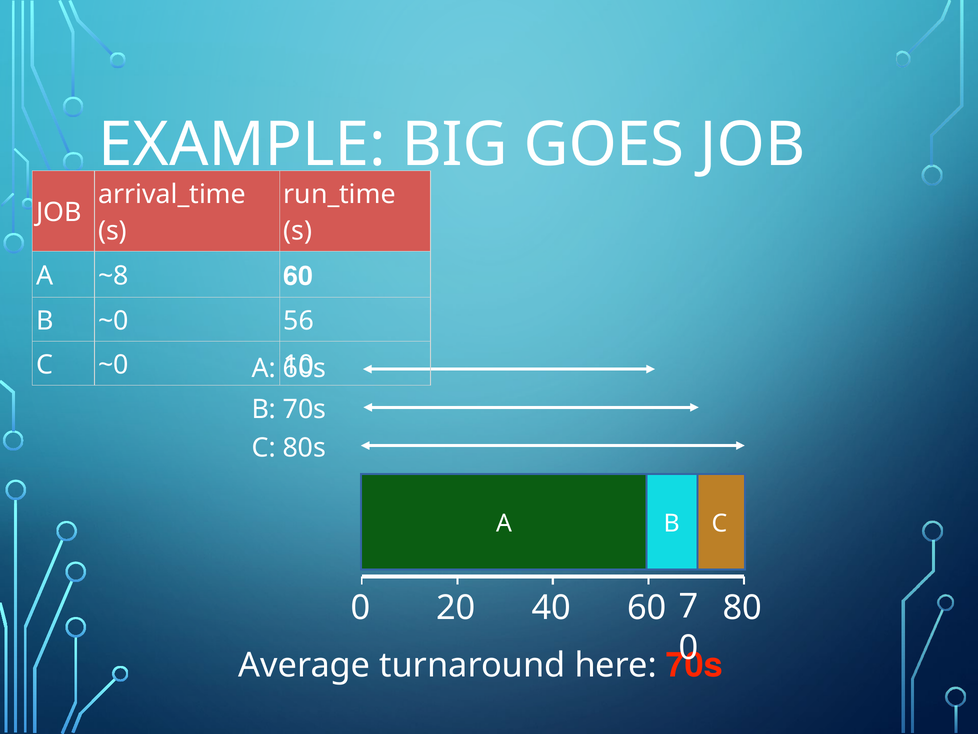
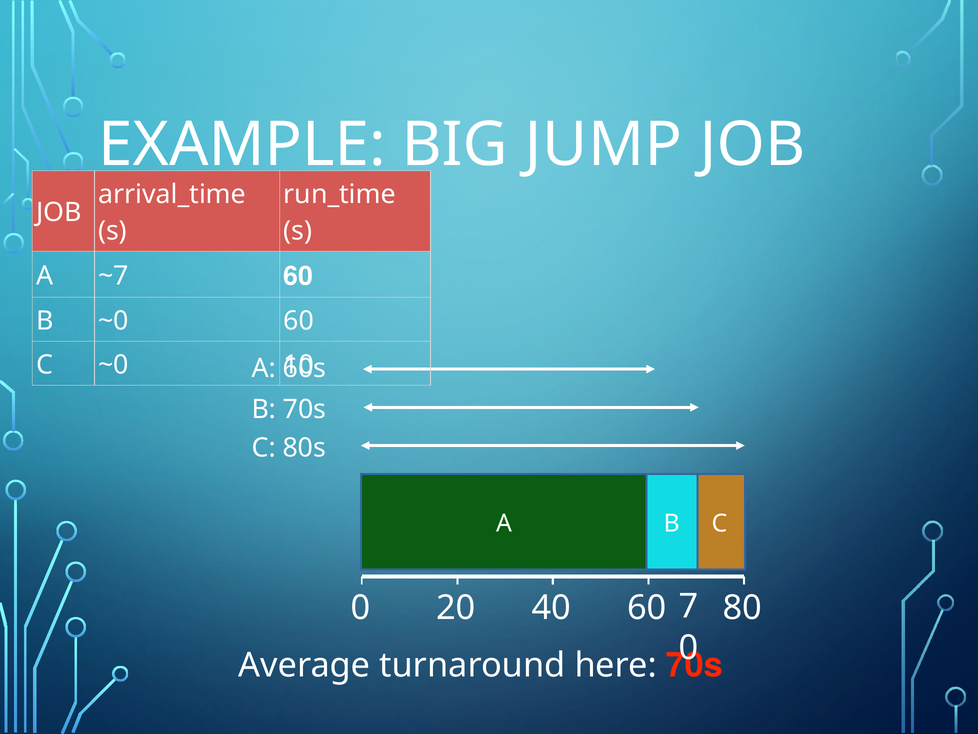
GOES: GOES -> JUMP
~8: ~8 -> ~7
~0 56: 56 -> 60
